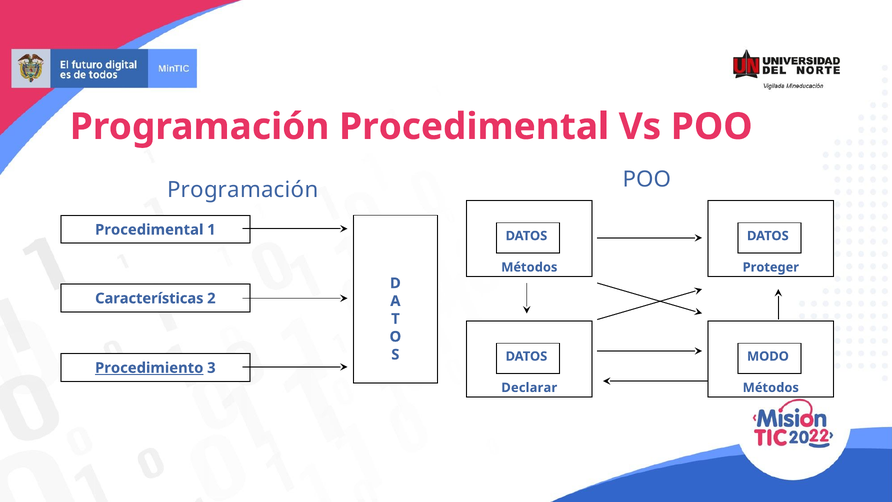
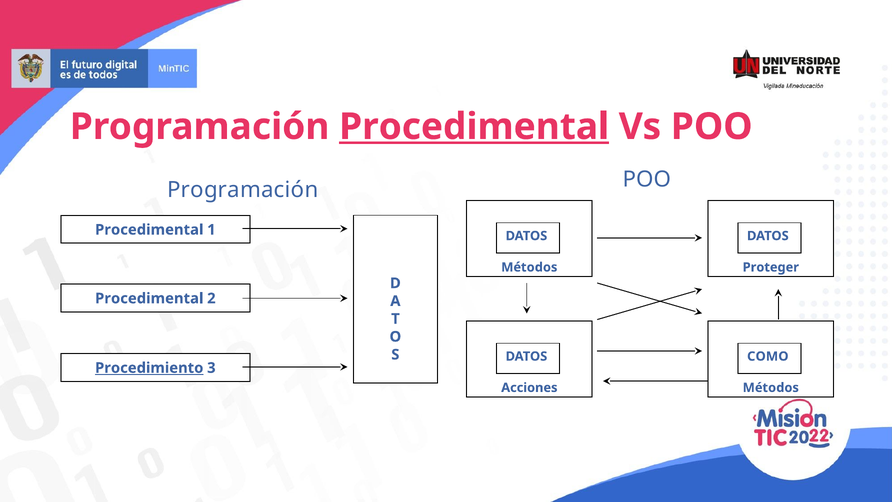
Procedimental at (474, 127) underline: none -> present
Características at (149, 298): Características -> Procedimental
MODO: MODO -> COMO
Declarar: Declarar -> Acciones
